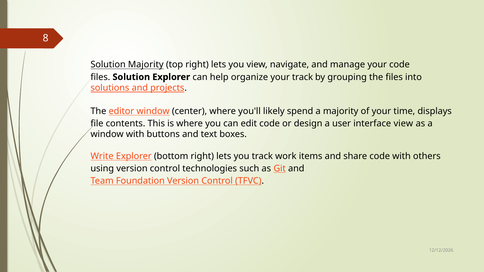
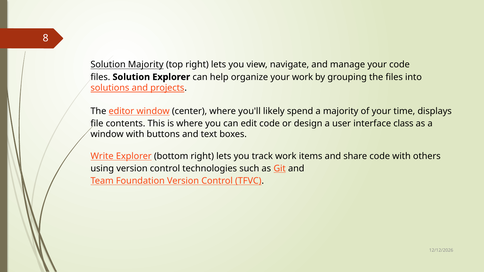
your track: track -> work
interface view: view -> class
